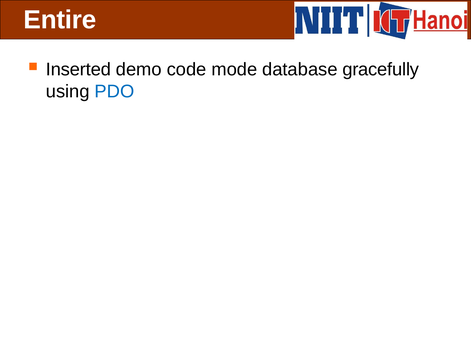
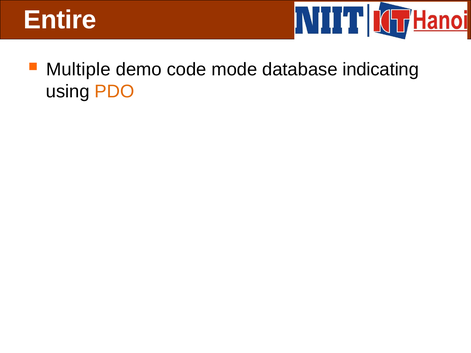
Inserted: Inserted -> Multiple
gracefully: gracefully -> indicating
PDO colour: blue -> orange
